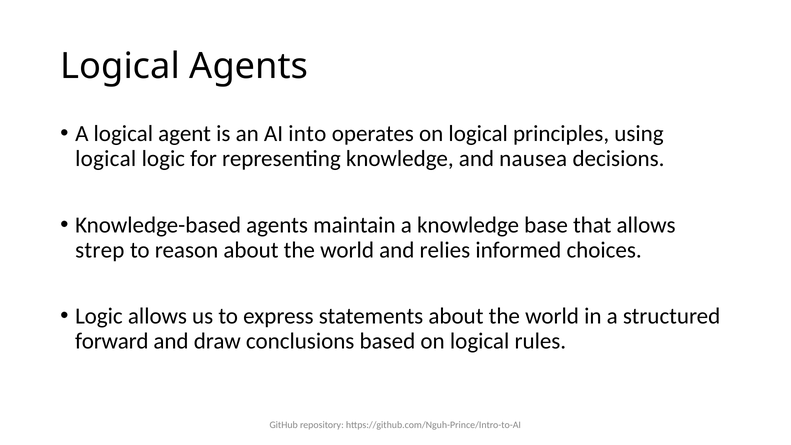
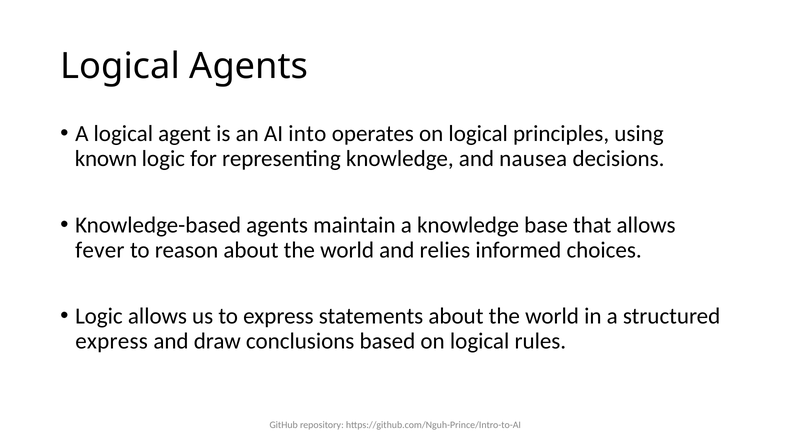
logical at (106, 159): logical -> known
strep: strep -> fever
forward at (112, 341): forward -> express
